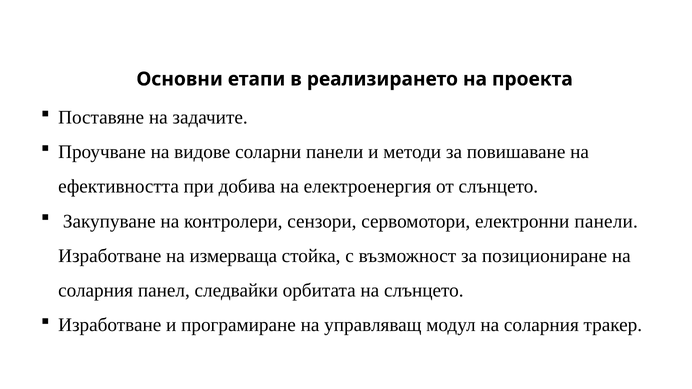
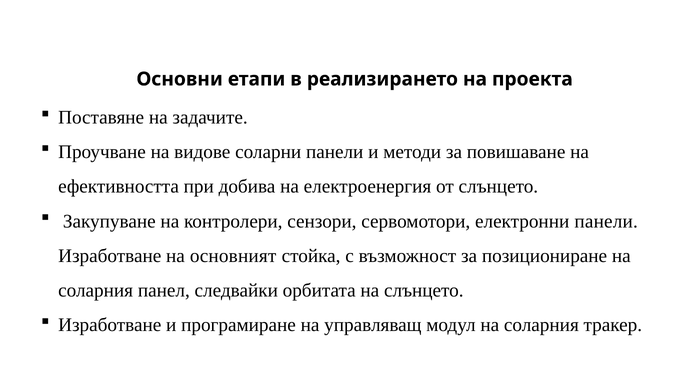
измерваща: измерваща -> основният
